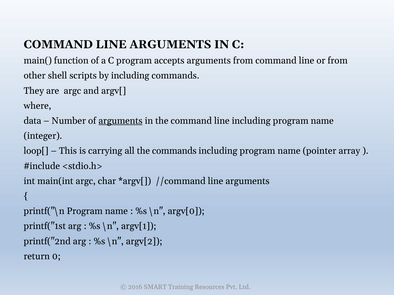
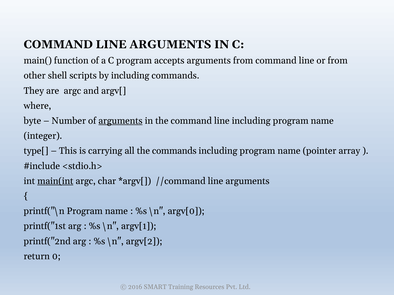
data: data -> byte
loop[: loop[ -> type[
main(int underline: none -> present
